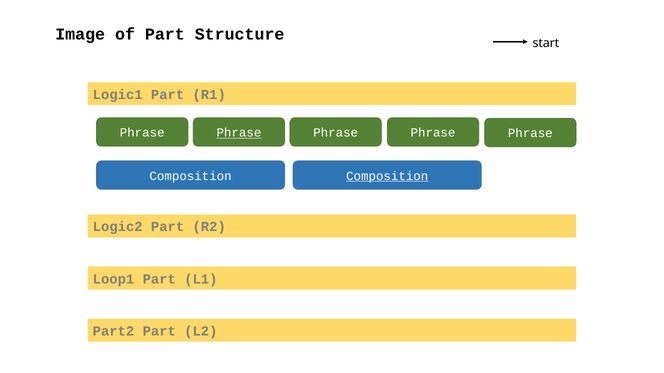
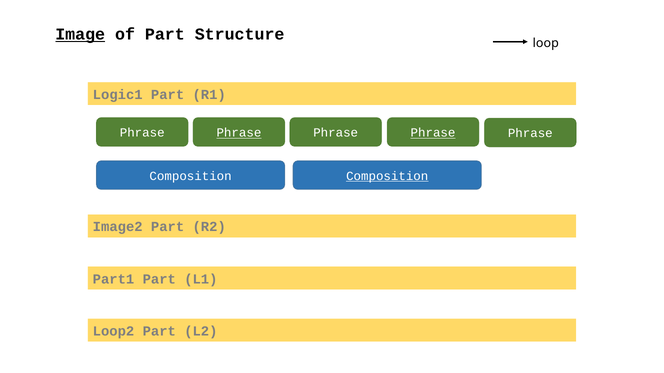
Image underline: none -> present
start: start -> loop
Phrase at (433, 133) underline: none -> present
Logic2: Logic2 -> Image2
Loop1: Loop1 -> Part1
Part2: Part2 -> Loop2
